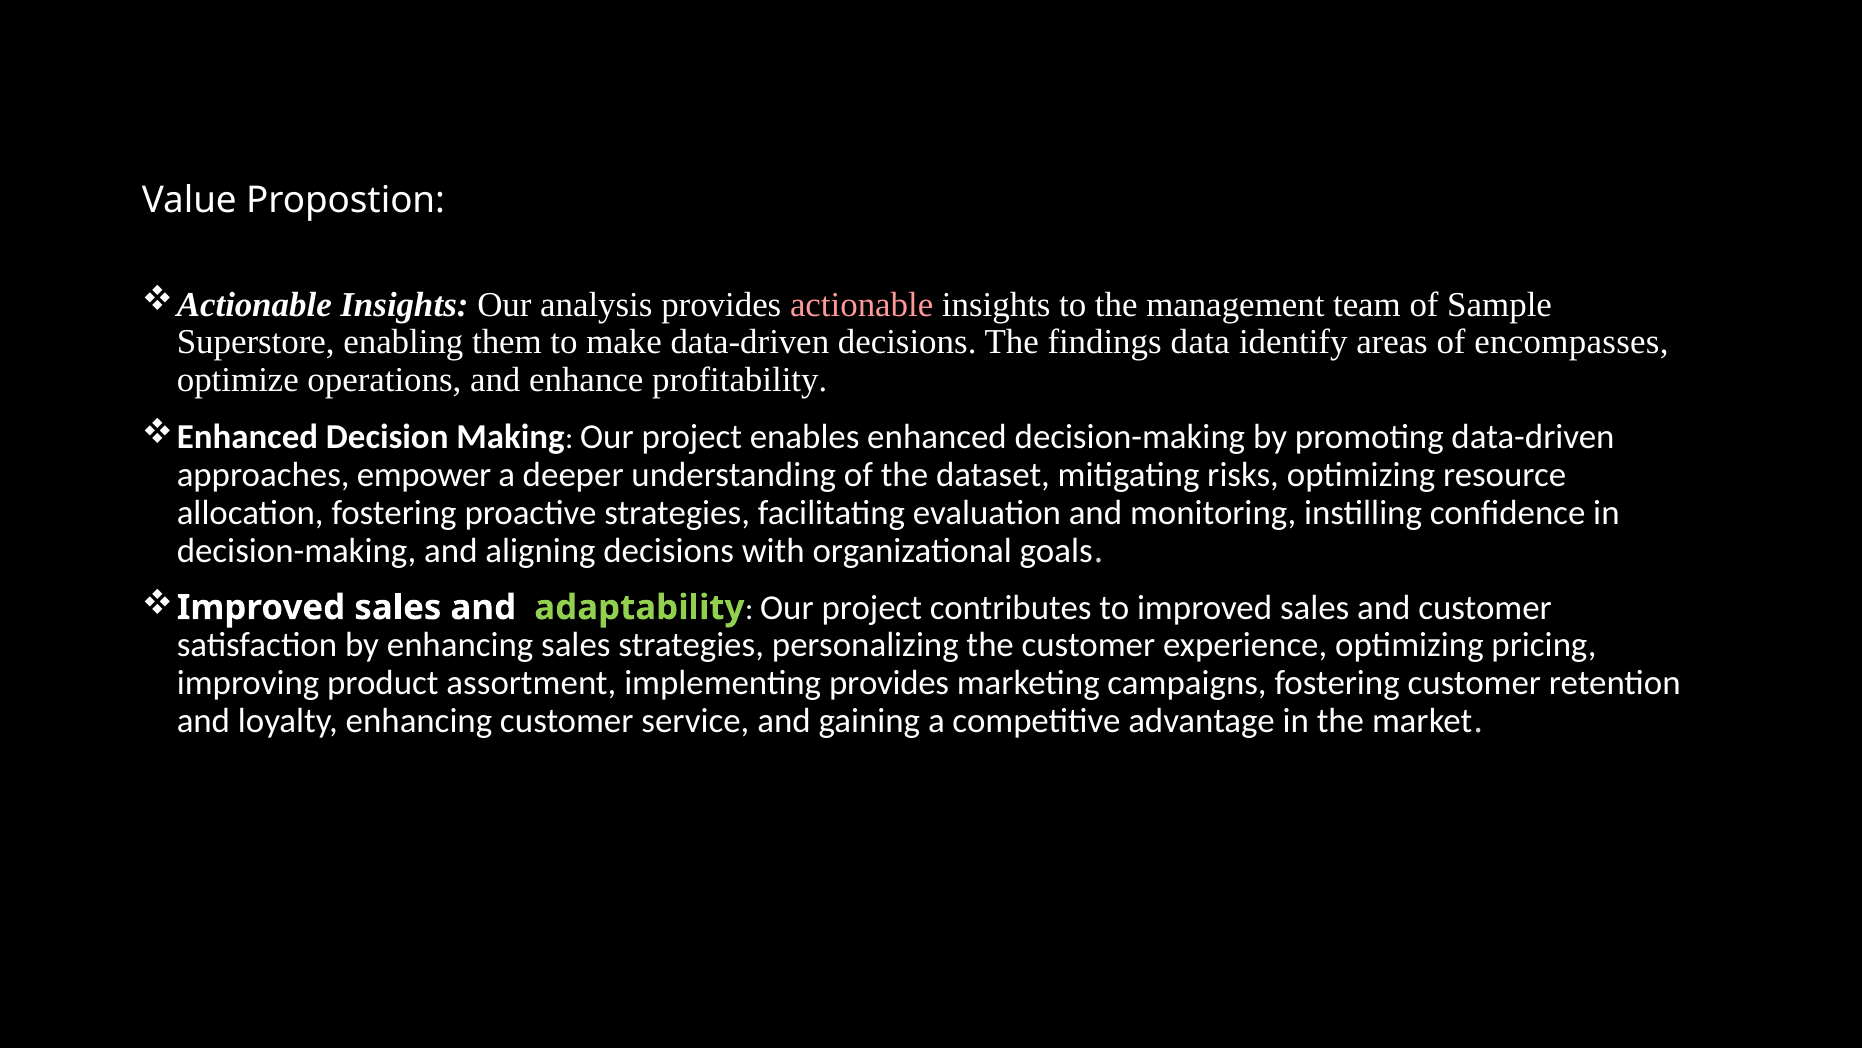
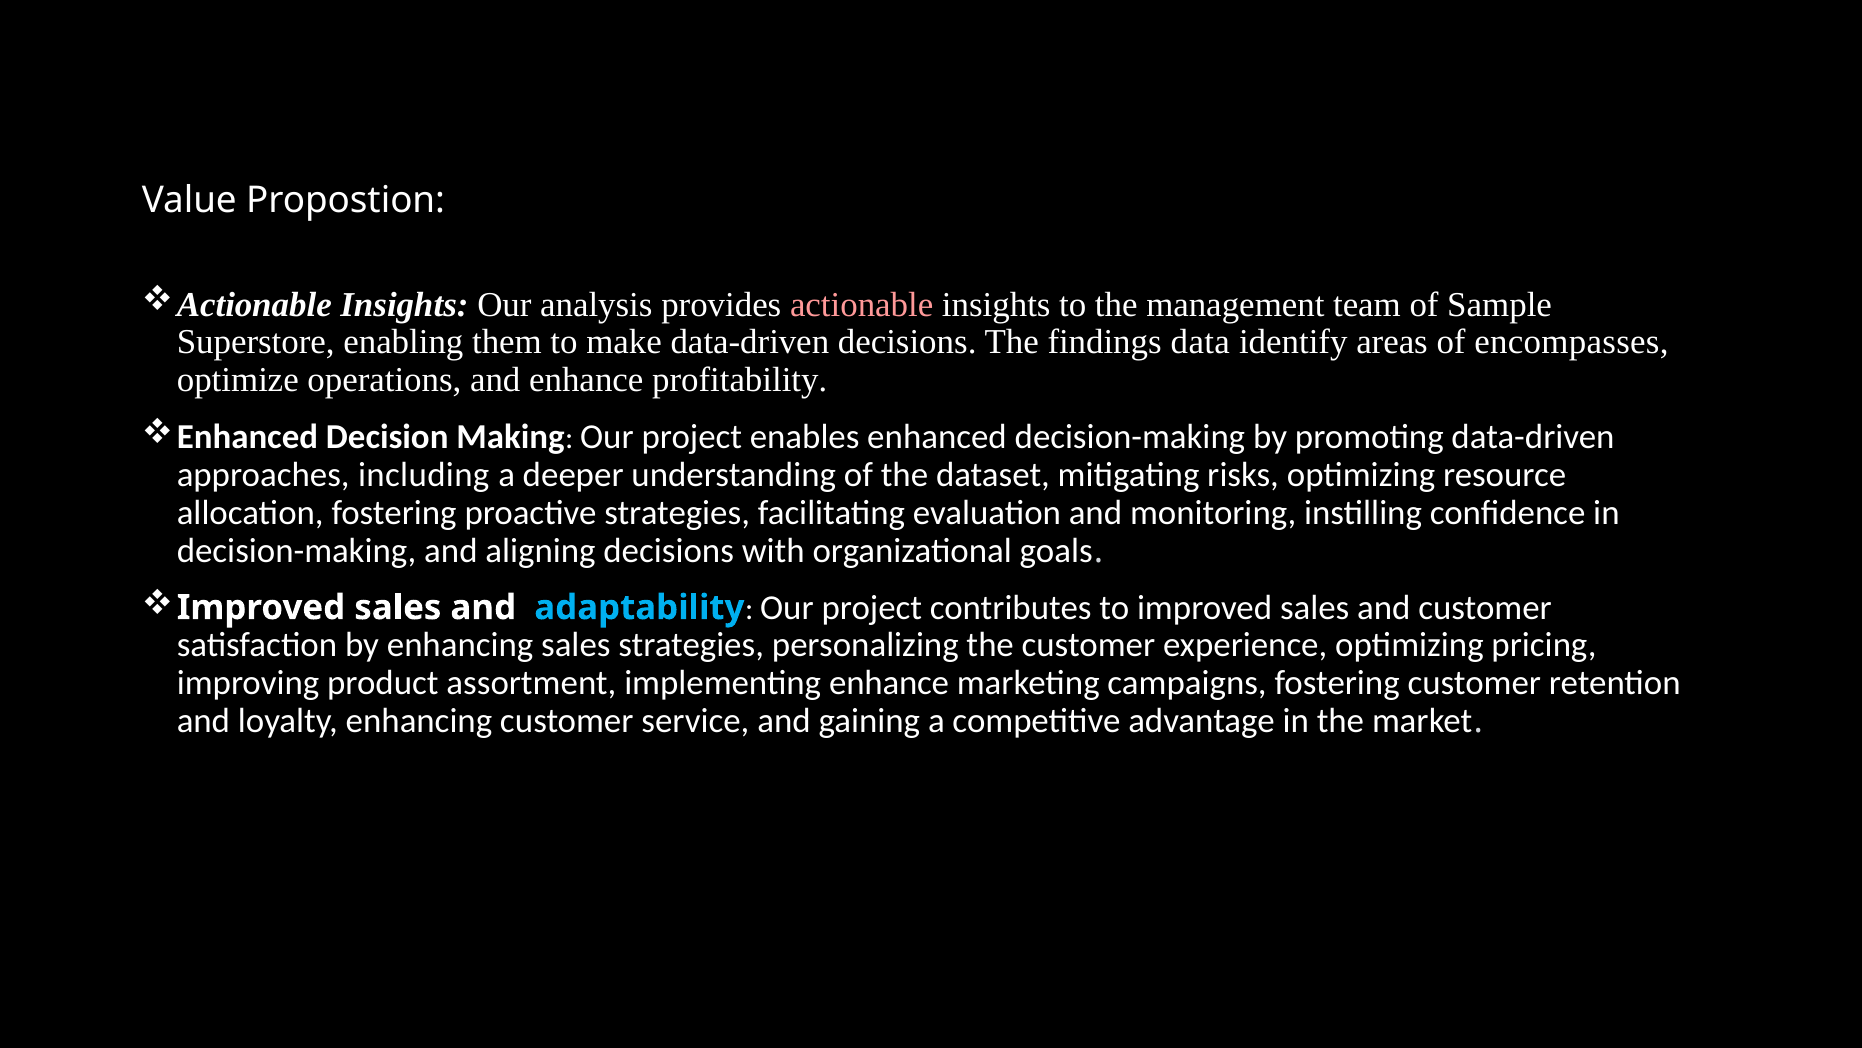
empower: empower -> including
adaptability colour: light green -> light blue
implementing provides: provides -> enhance
